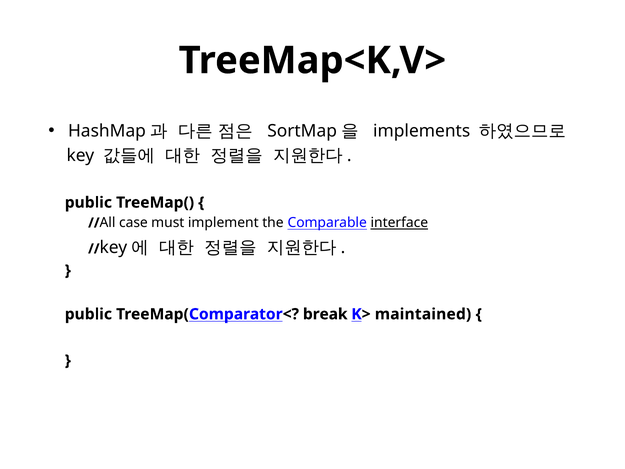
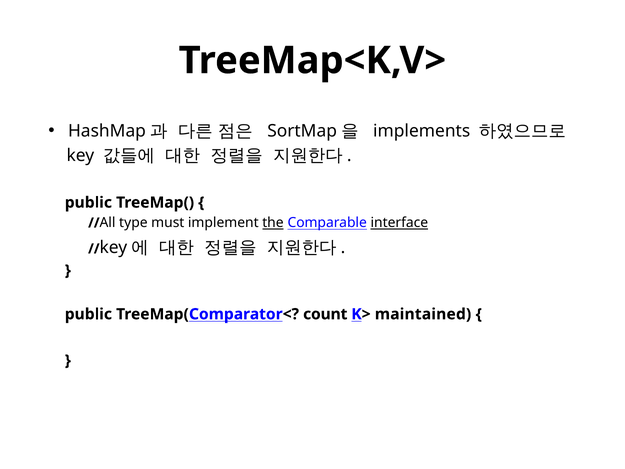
case: case -> type
the underline: none -> present
break: break -> count
